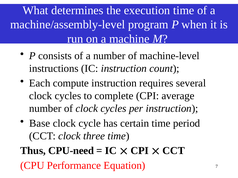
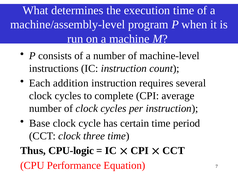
compute: compute -> addition
CPU-need: CPU-need -> CPU-logic
